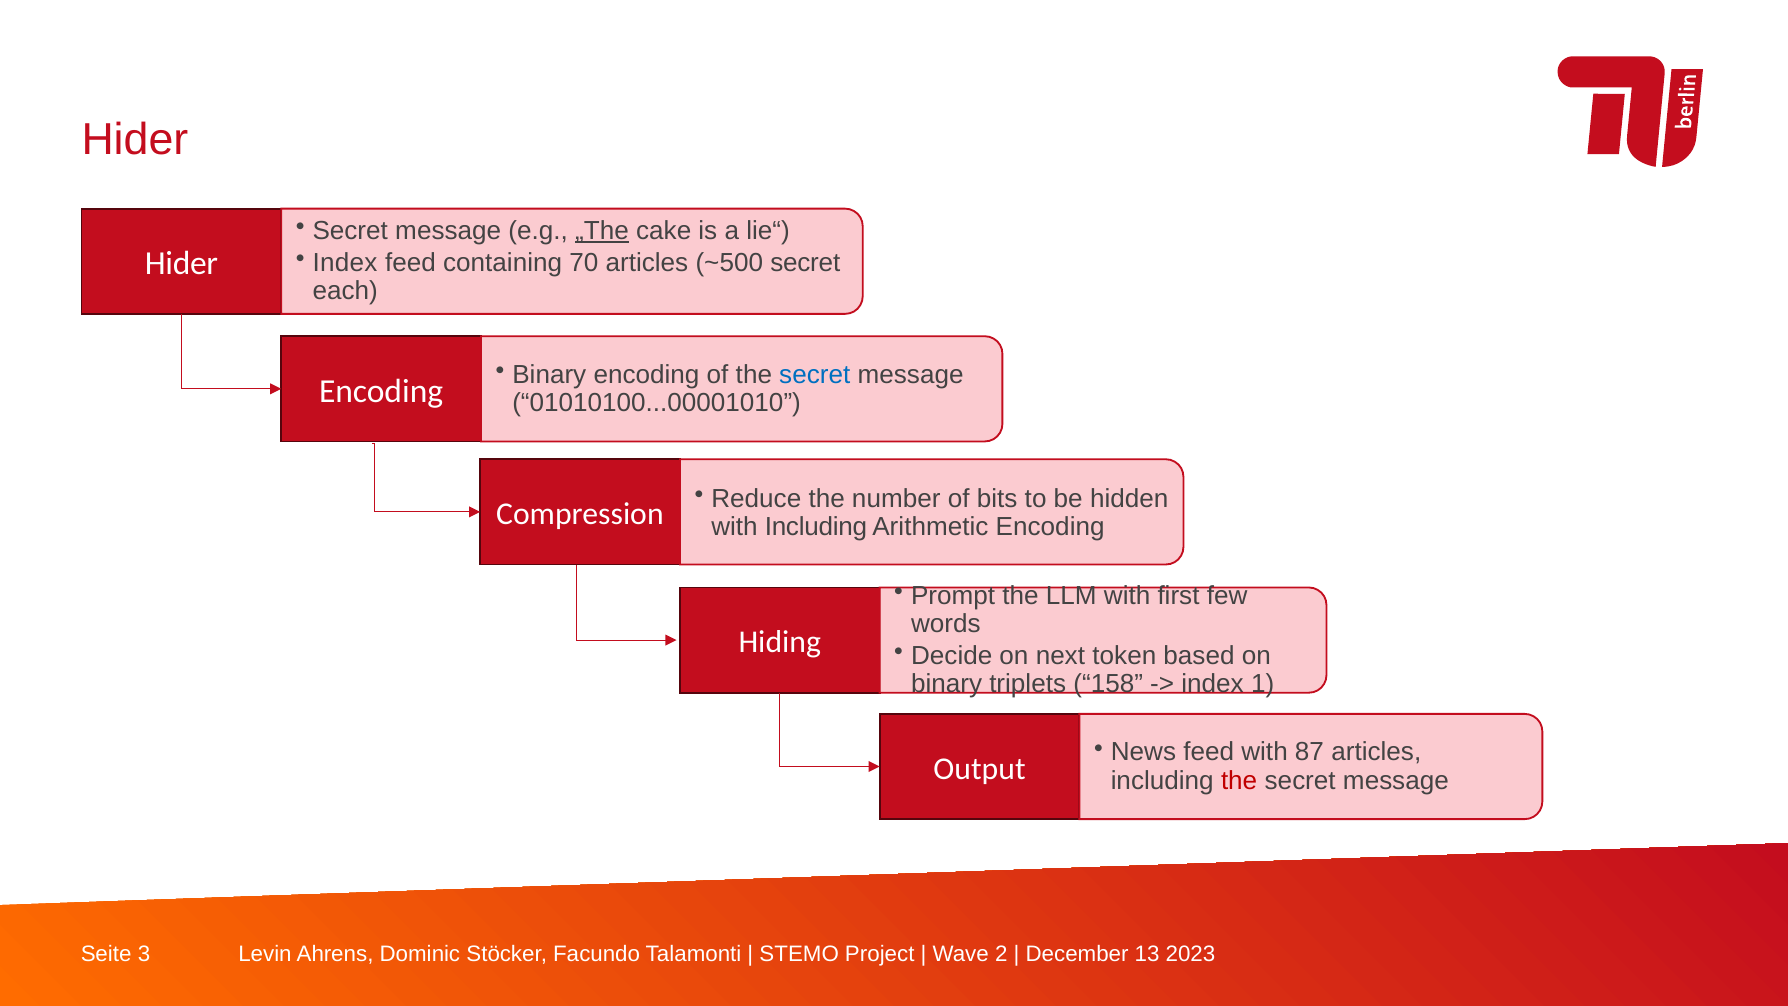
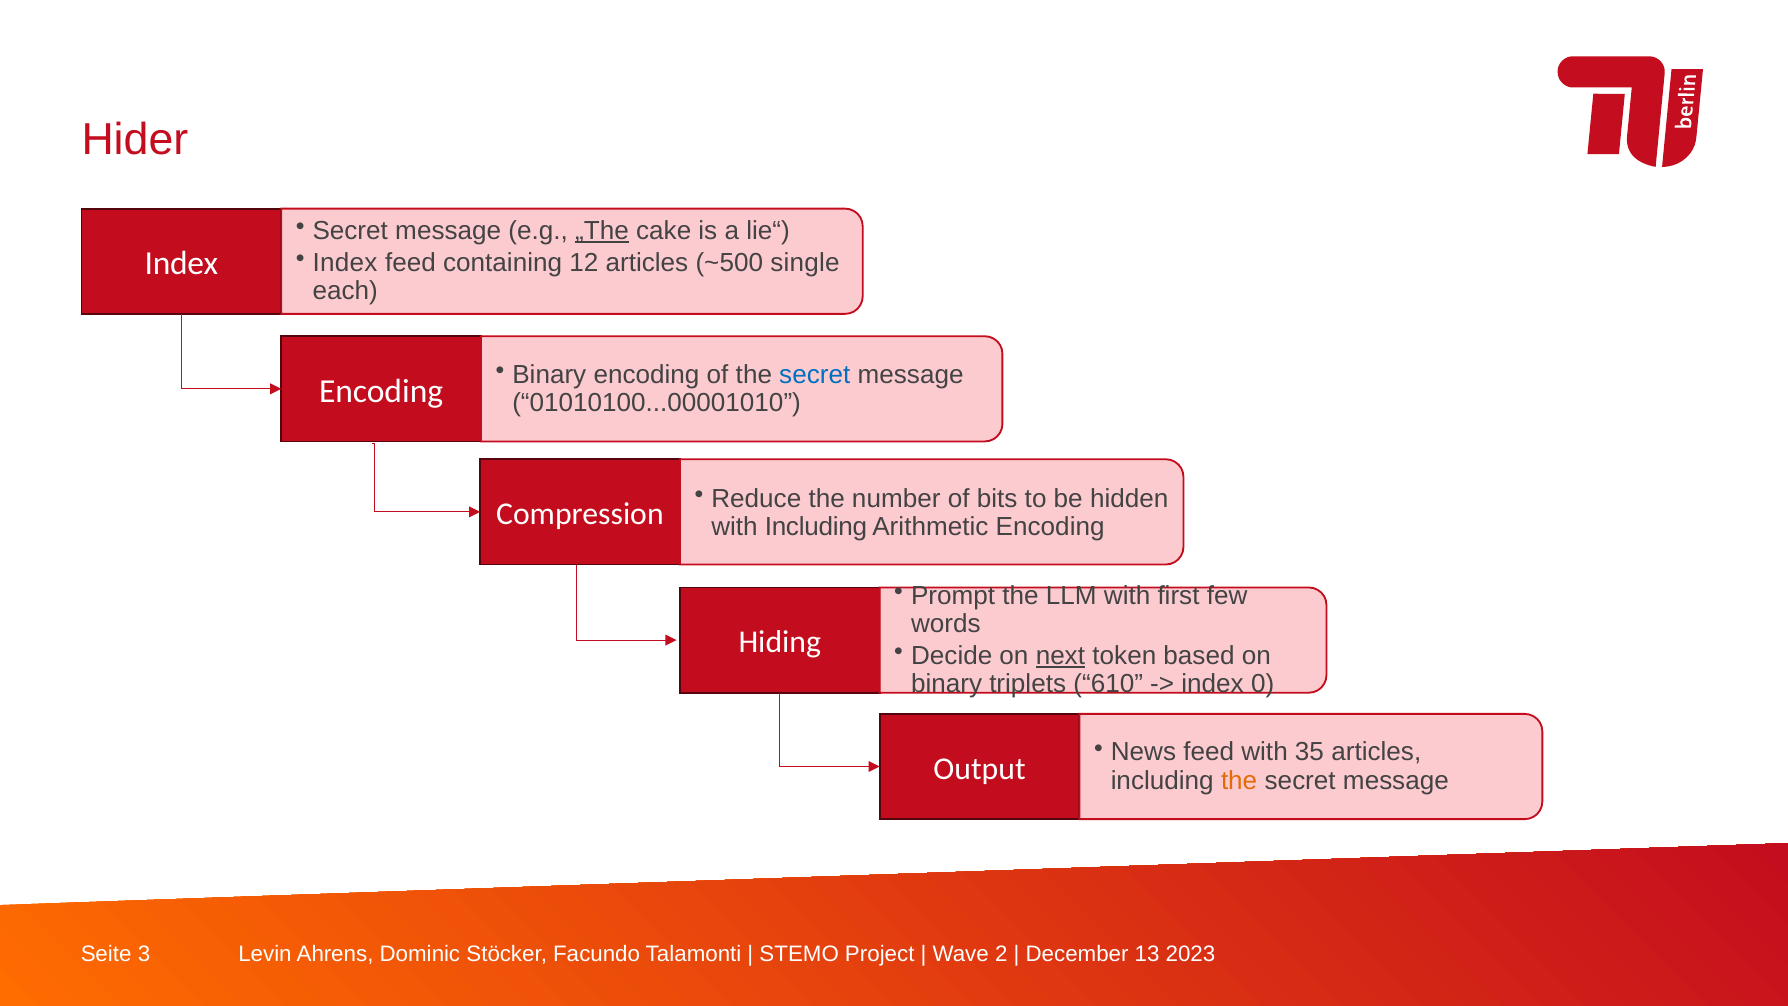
70: 70 -> 12
~500 secret: secret -> single
Hider at (181, 264): Hider -> Index
next underline: none -> present
158: 158 -> 610
1: 1 -> 0
87: 87 -> 35
the at (1239, 780) colour: red -> orange
